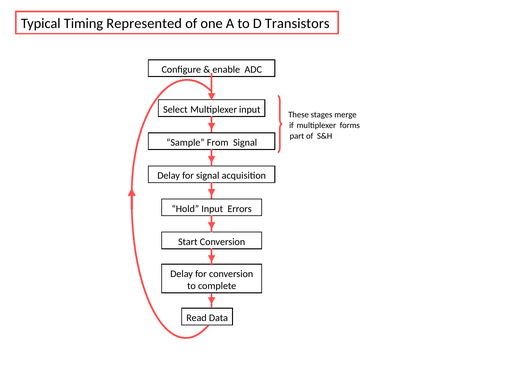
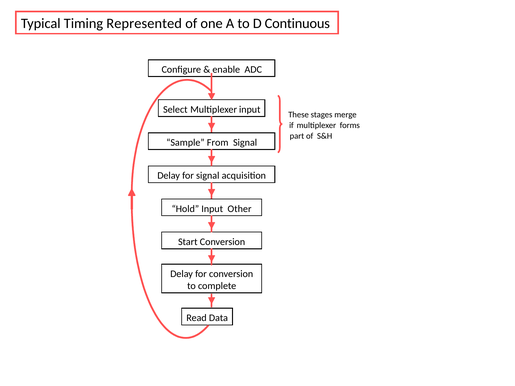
Transistors: Transistors -> Continuous
Errors: Errors -> Other
